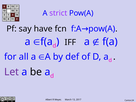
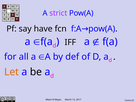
Let colour: purple -> orange
